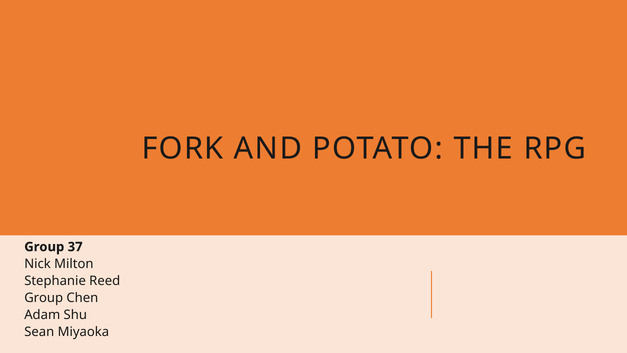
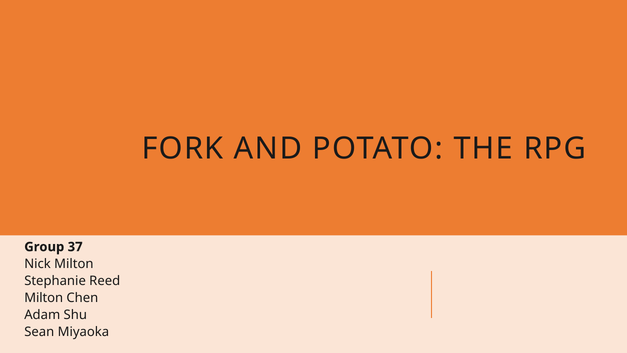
Group at (44, 298): Group -> Milton
